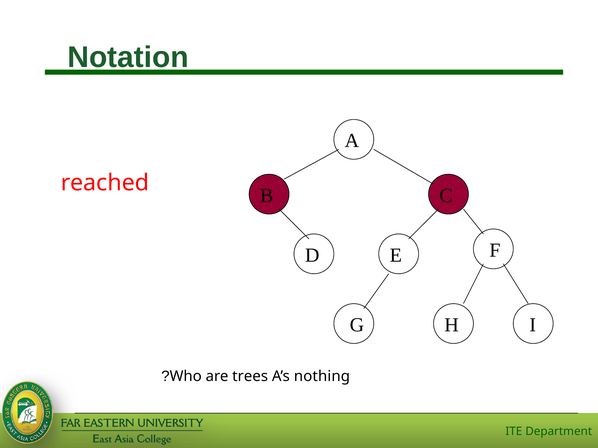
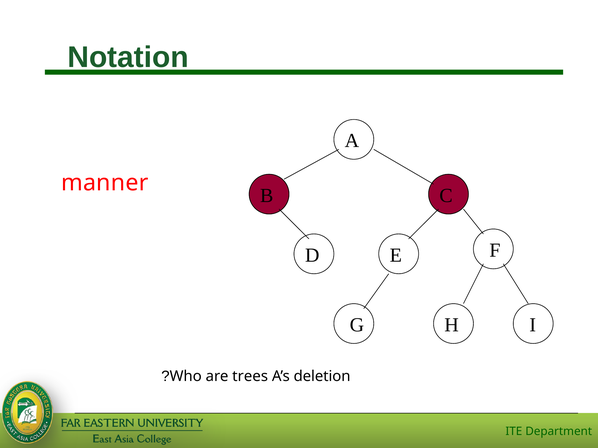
reached: reached -> manner
nothing: nothing -> deletion
